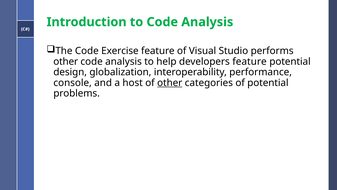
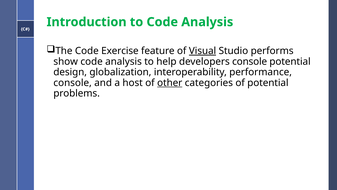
Visual underline: none -> present
other at (66, 61): other -> show
developers feature: feature -> console
